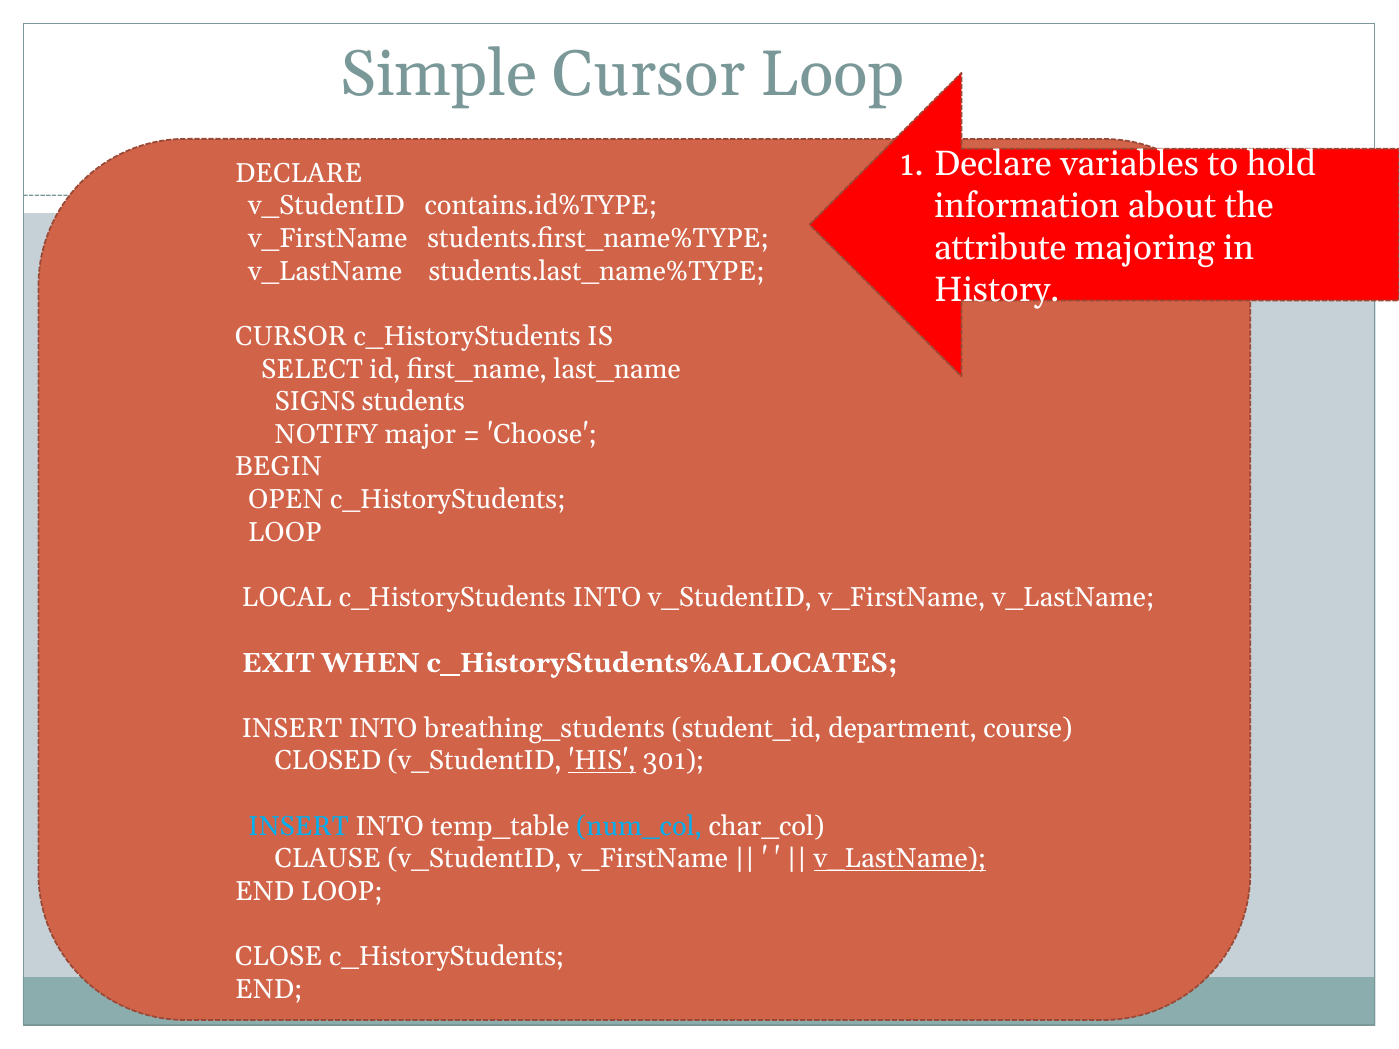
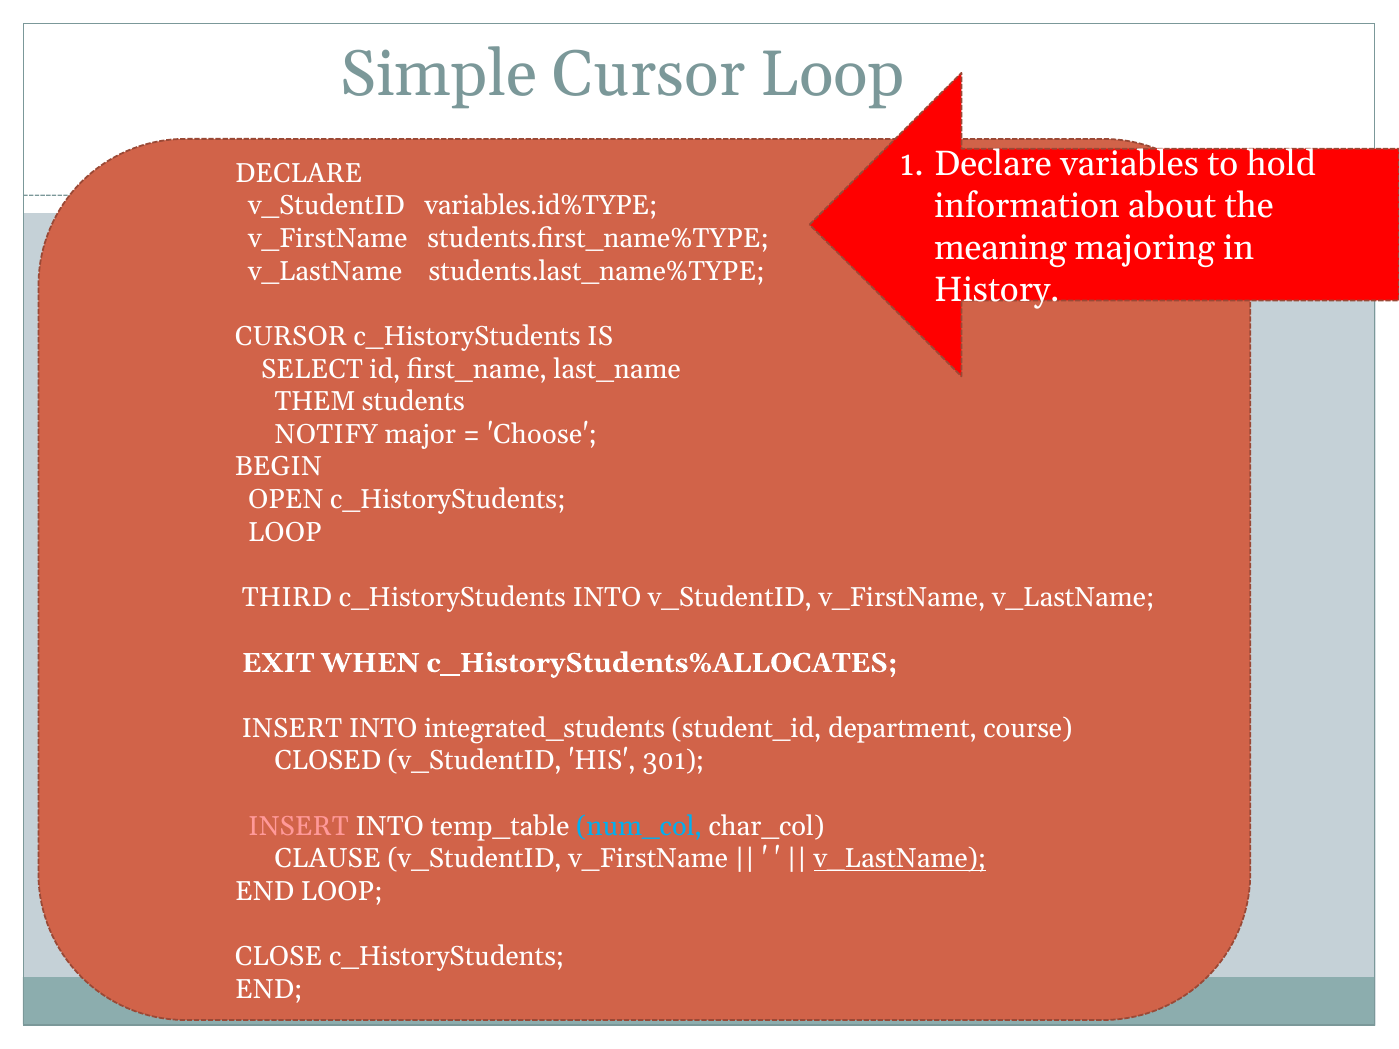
contains.id%TYPE: contains.id%TYPE -> variables.id%TYPE
attribute: attribute -> meaning
SIGNS: SIGNS -> THEM
LOCAL: LOCAL -> THIRD
breathing_students: breathing_students -> integrated_students
HIS underline: present -> none
INSERT at (298, 826) colour: light blue -> pink
